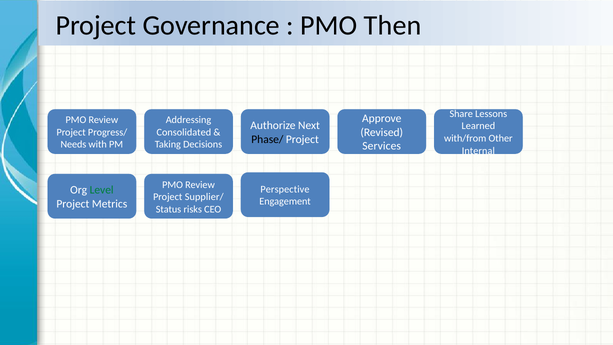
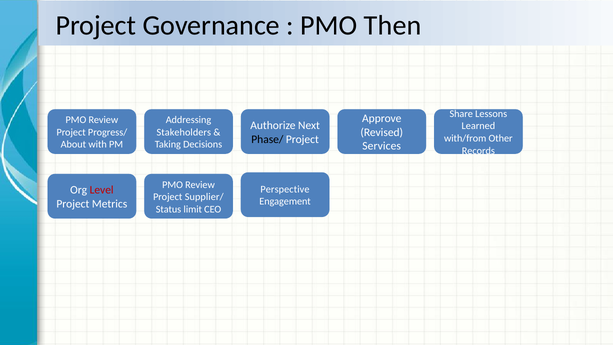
Consolidated: Consolidated -> Stakeholders
Needs: Needs -> About
Internal: Internal -> Records
Level colour: green -> red
risks: risks -> limit
